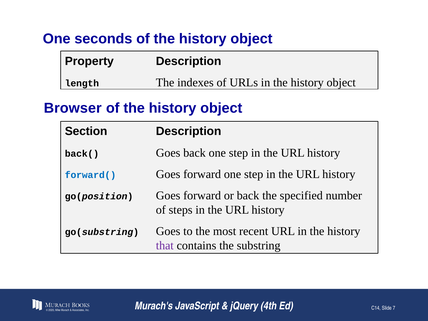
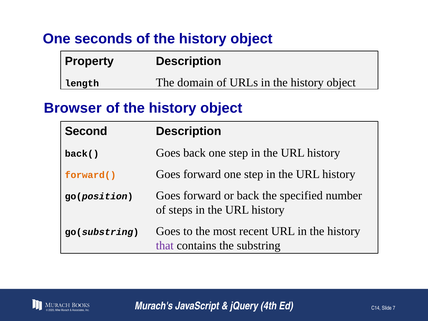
indexes: indexes -> domain
Section: Section -> Second
forward( colour: blue -> orange
